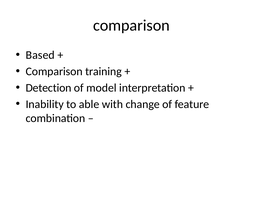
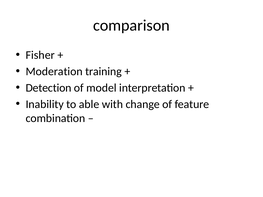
Based: Based -> Fisher
Comparison at (54, 72): Comparison -> Moderation
